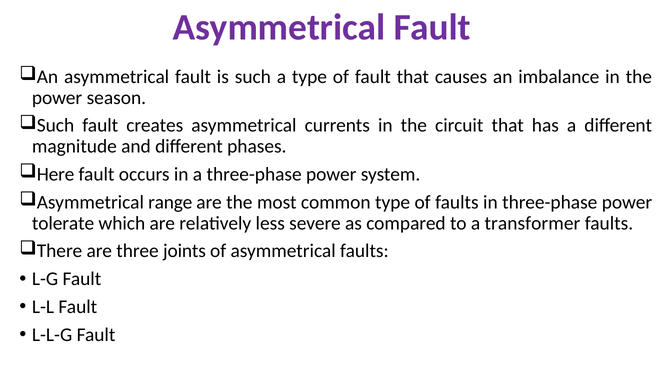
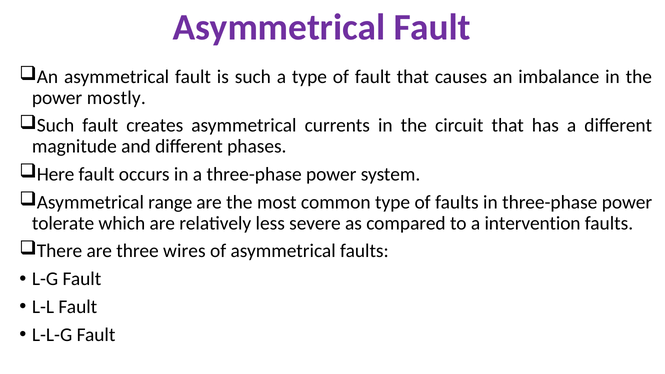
season: season -> mostly
transformer: transformer -> intervention
joints: joints -> wires
